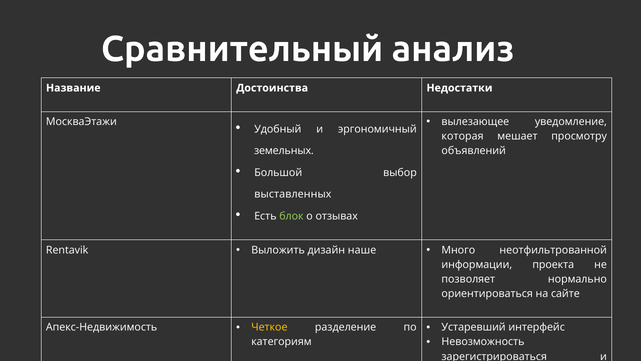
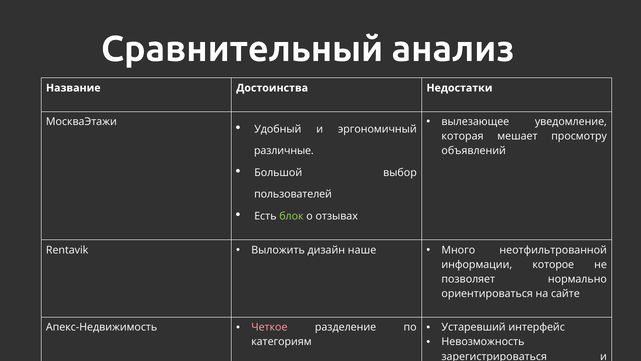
земельных: земельных -> различные
выставленных: выставленных -> пользователей
проекта: проекта -> которое
Четкое colour: yellow -> pink
